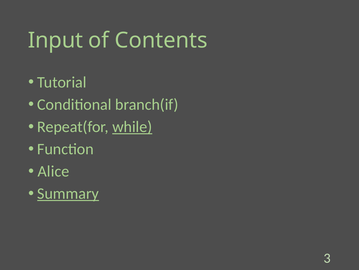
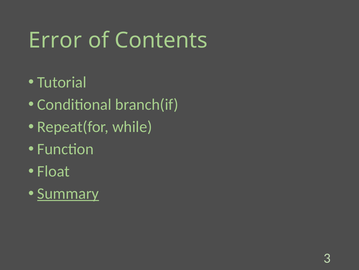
Input: Input -> Error
while underline: present -> none
Alice: Alice -> Float
